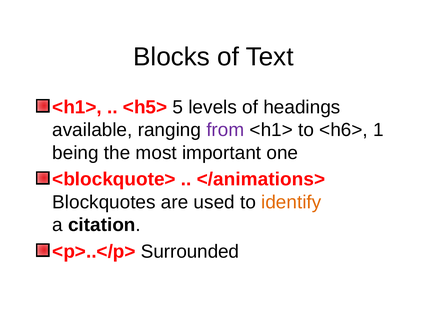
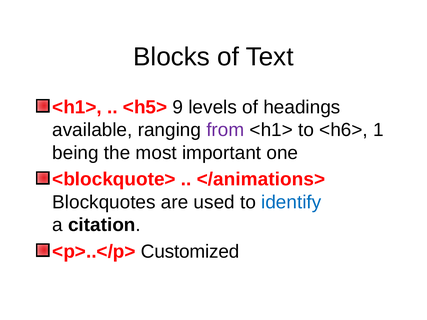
5: 5 -> 9
identify colour: orange -> blue
Surrounded: Surrounded -> Customized
